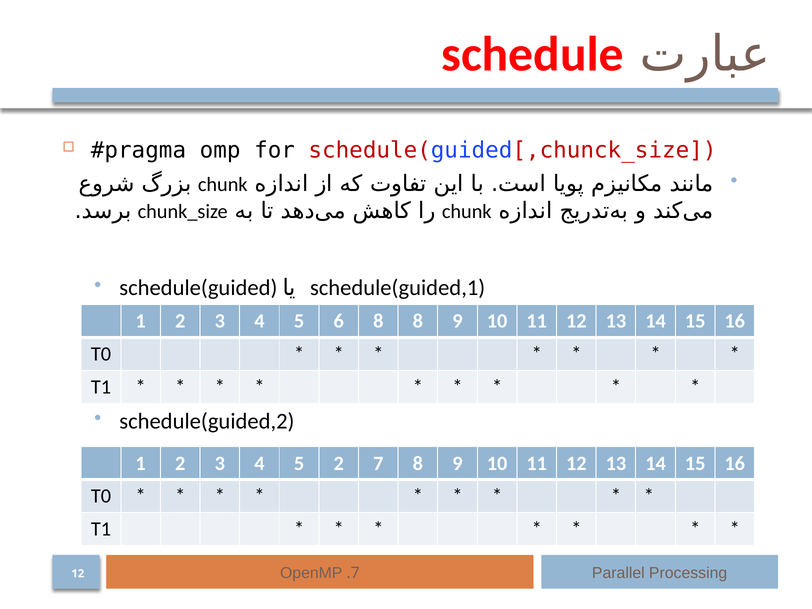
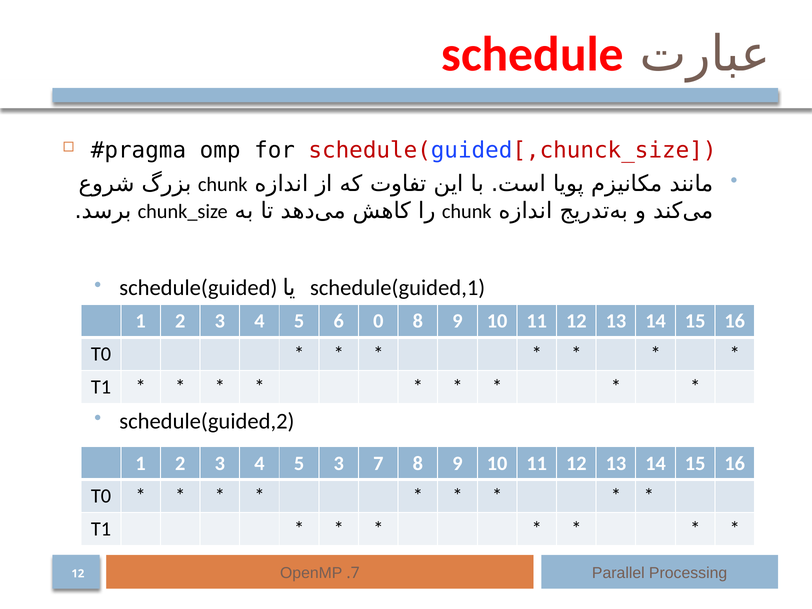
6 8: 8 -> 0
5 2: 2 -> 3
